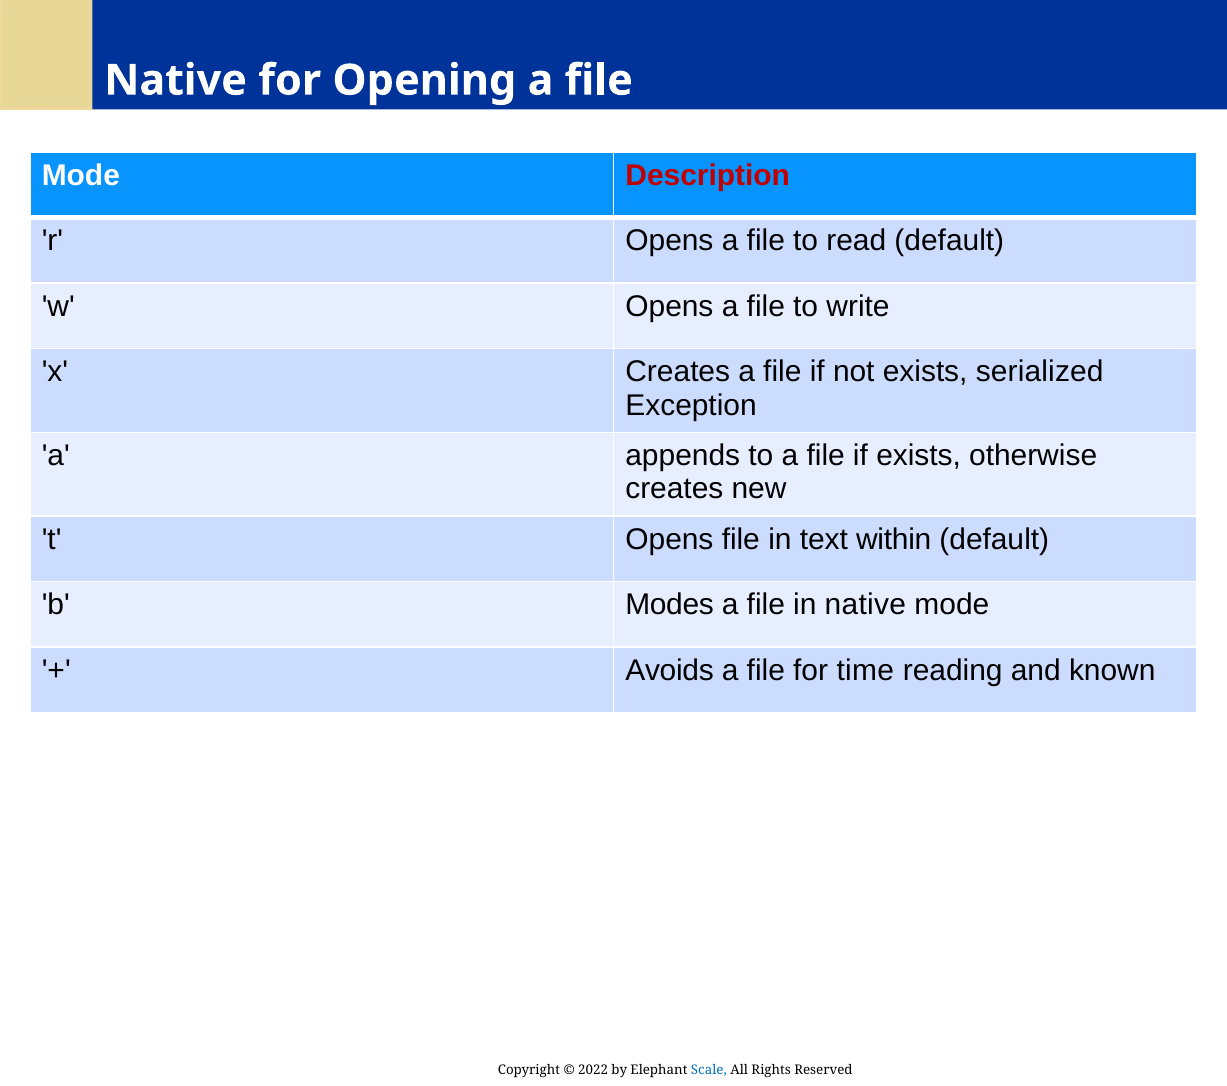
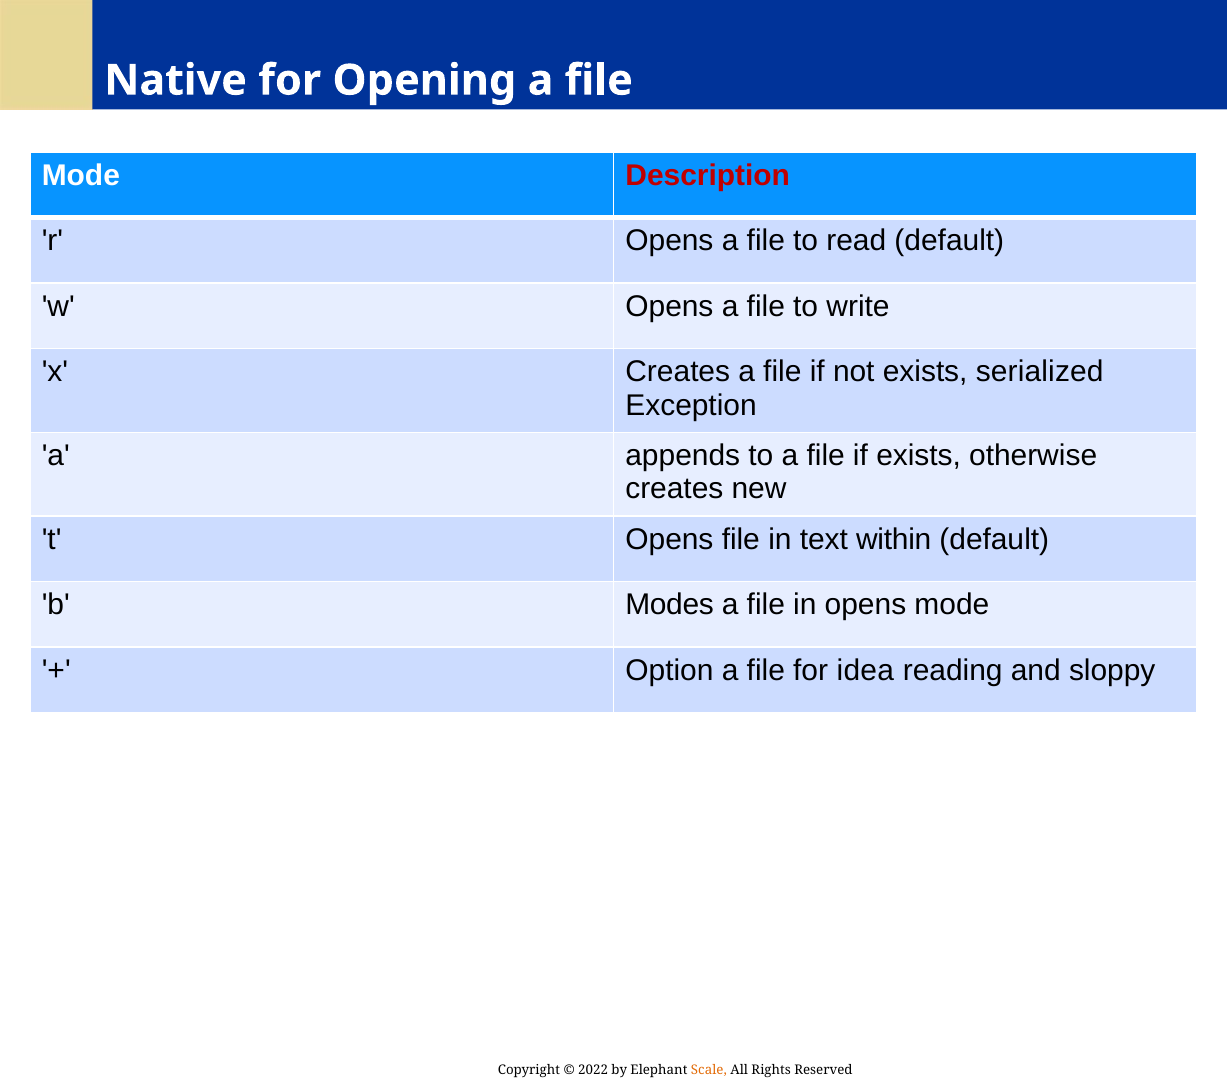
in native: native -> opens
Avoids: Avoids -> Option
time: time -> idea
known: known -> sloppy
Scale colour: blue -> orange
